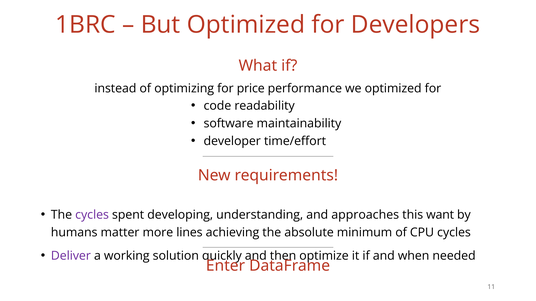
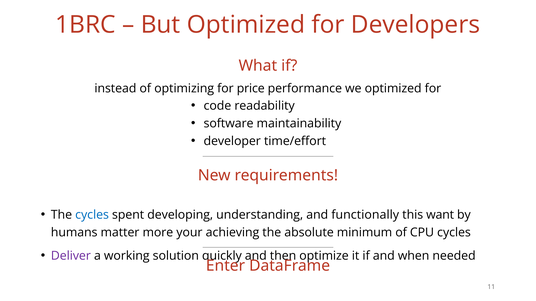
cycles at (92, 215) colour: purple -> blue
approaches: approaches -> functionally
lines: lines -> your
